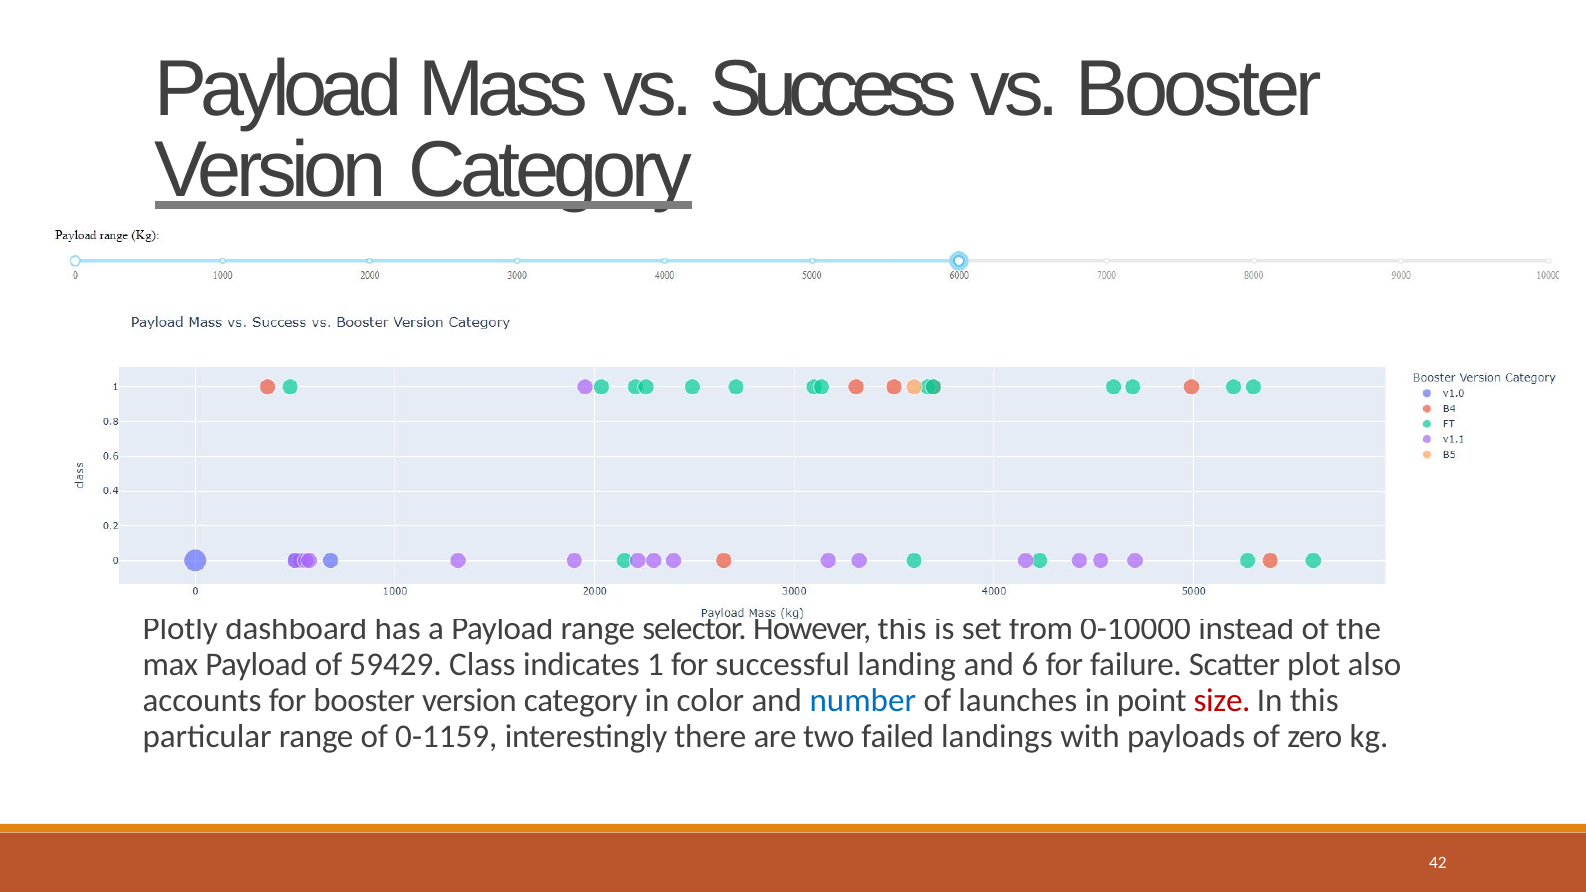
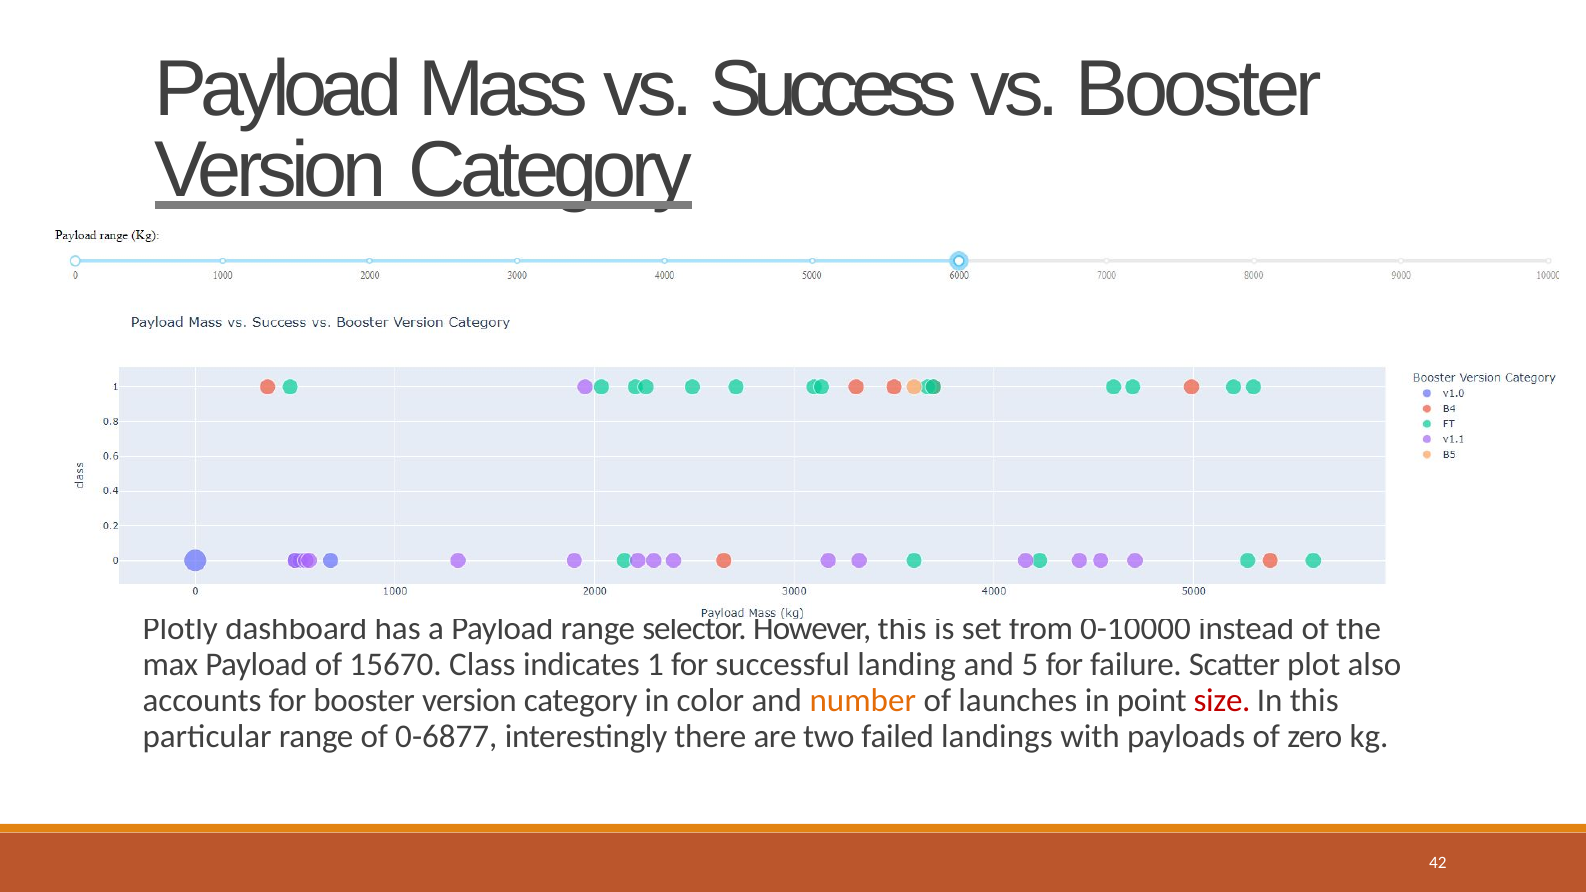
59429: 59429 -> 15670
6: 6 -> 5
number colour: blue -> orange
0-1159: 0-1159 -> 0-6877
